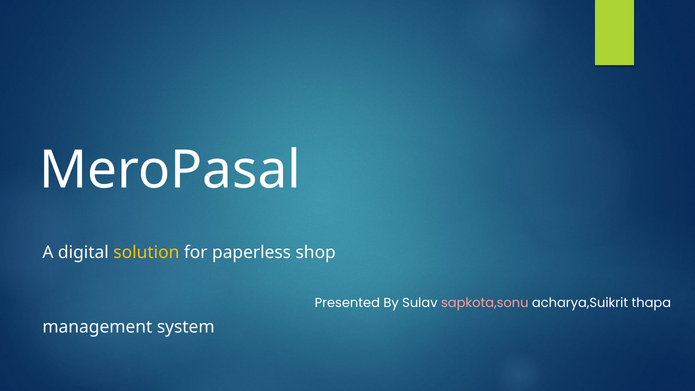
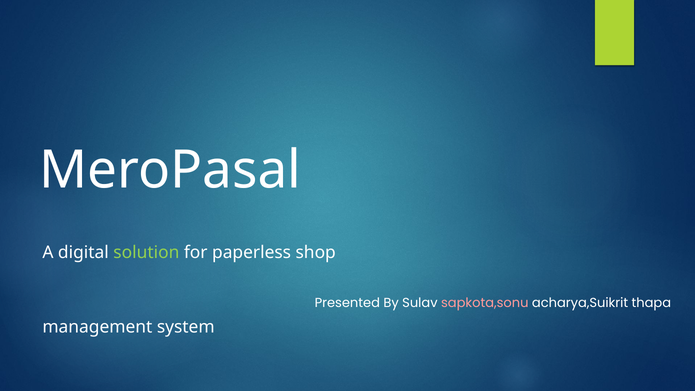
solution colour: yellow -> light green
